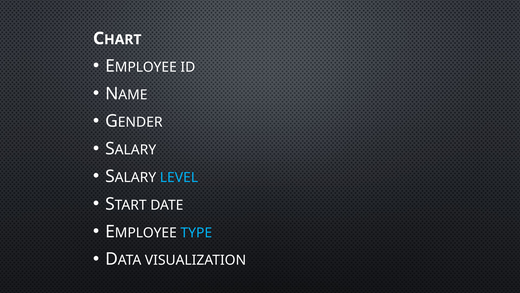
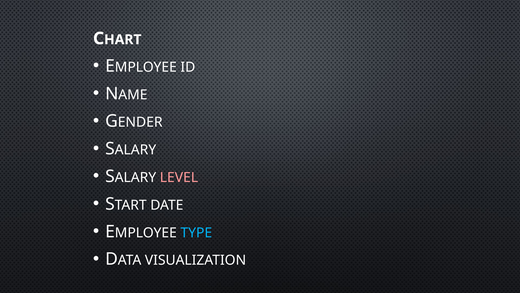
LEVEL colour: light blue -> pink
